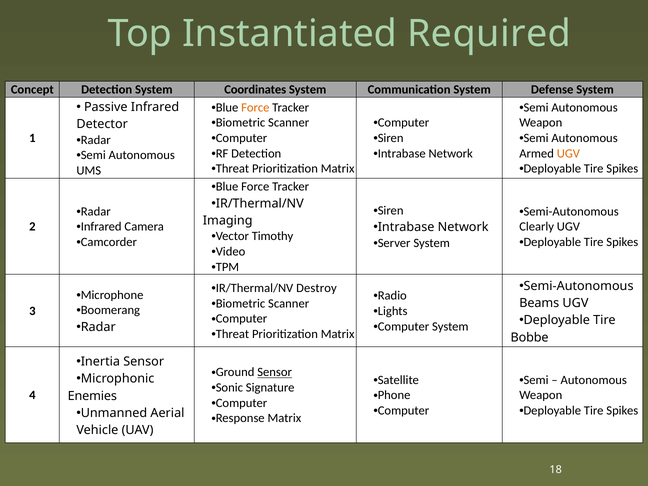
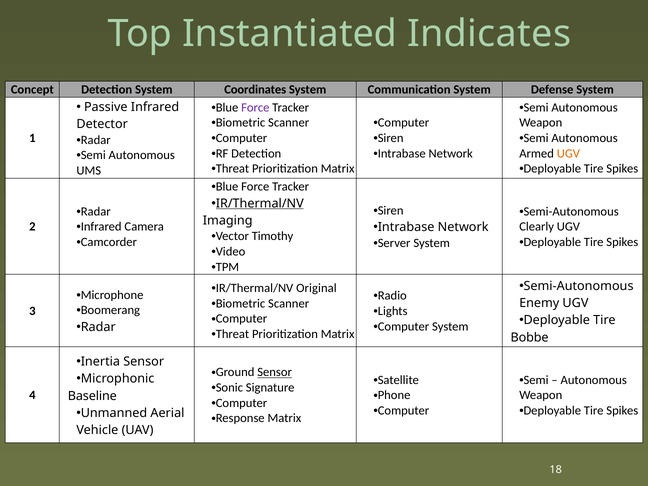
Required: Required -> Indicates
Force at (255, 107) colour: orange -> purple
IR/Thermal/NV at (260, 203) underline: none -> present
Destroy: Destroy -> Original
Beams: Beams -> Enemy
Enemies: Enemies -> Baseline
